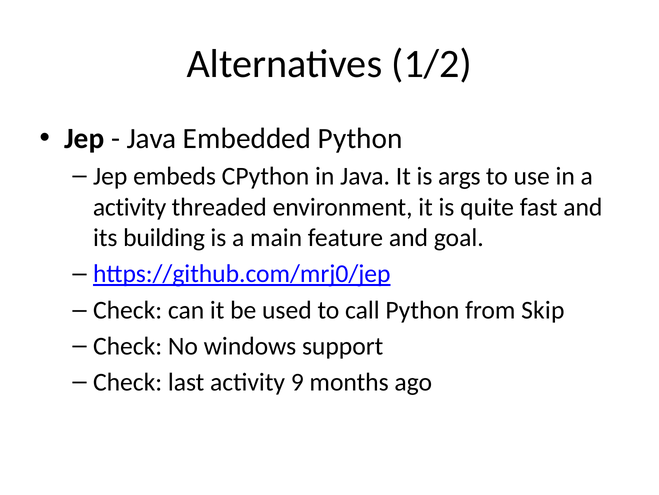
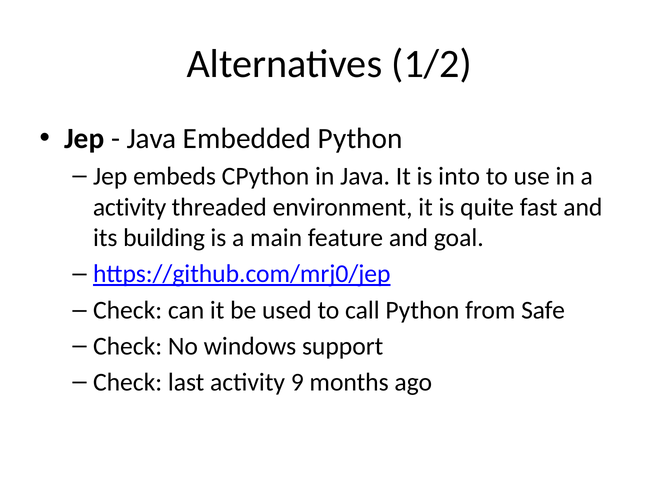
args: args -> into
Skip: Skip -> Safe
